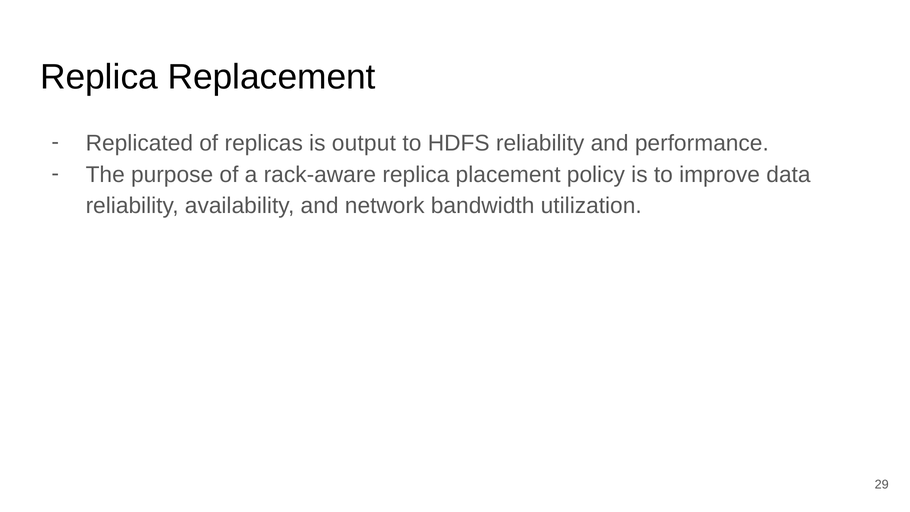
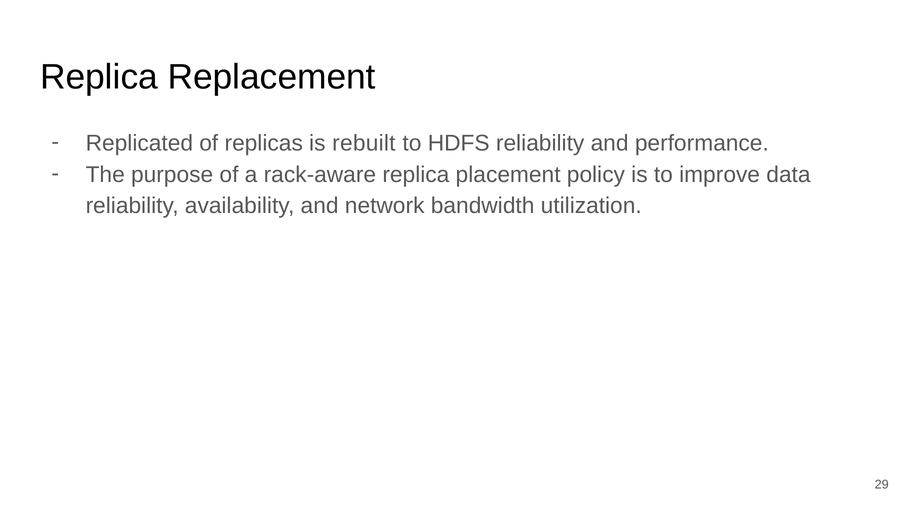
output: output -> rebuilt
